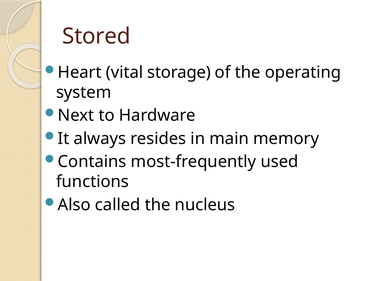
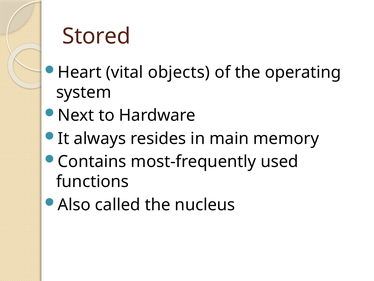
storage: storage -> objects
